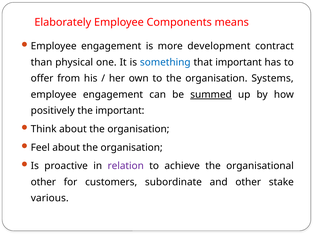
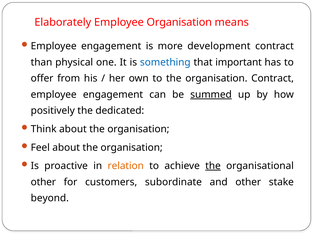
Employee Components: Components -> Organisation
organisation Systems: Systems -> Contract
the important: important -> dedicated
relation colour: purple -> orange
the at (213, 166) underline: none -> present
various: various -> beyond
